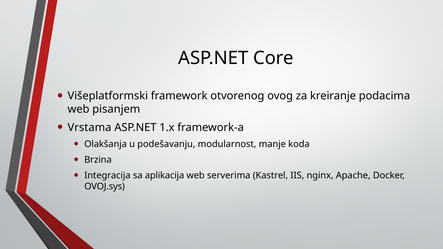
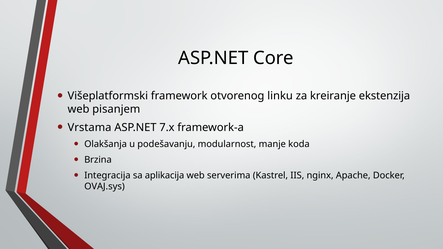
ovog: ovog -> linku
podacima: podacima -> ekstenzija
1.x: 1.x -> 7.x
OVOJ.sys: OVOJ.sys -> OVAJ.sys
